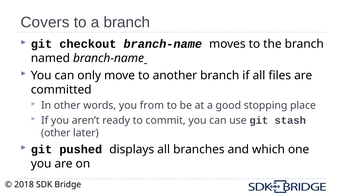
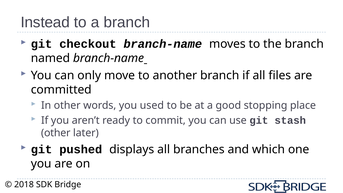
Covers: Covers -> Instead
from: from -> used
